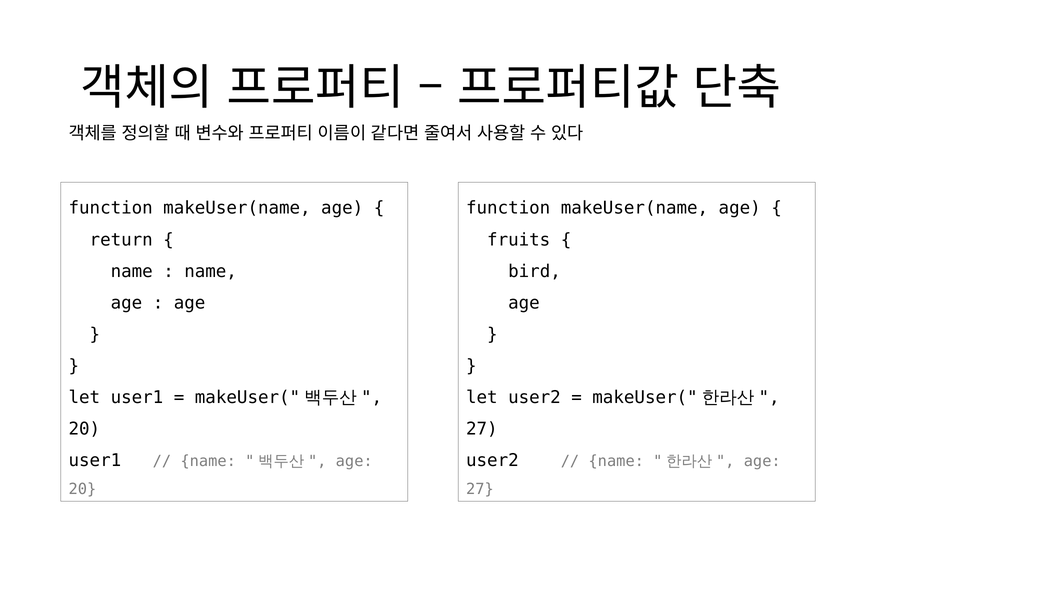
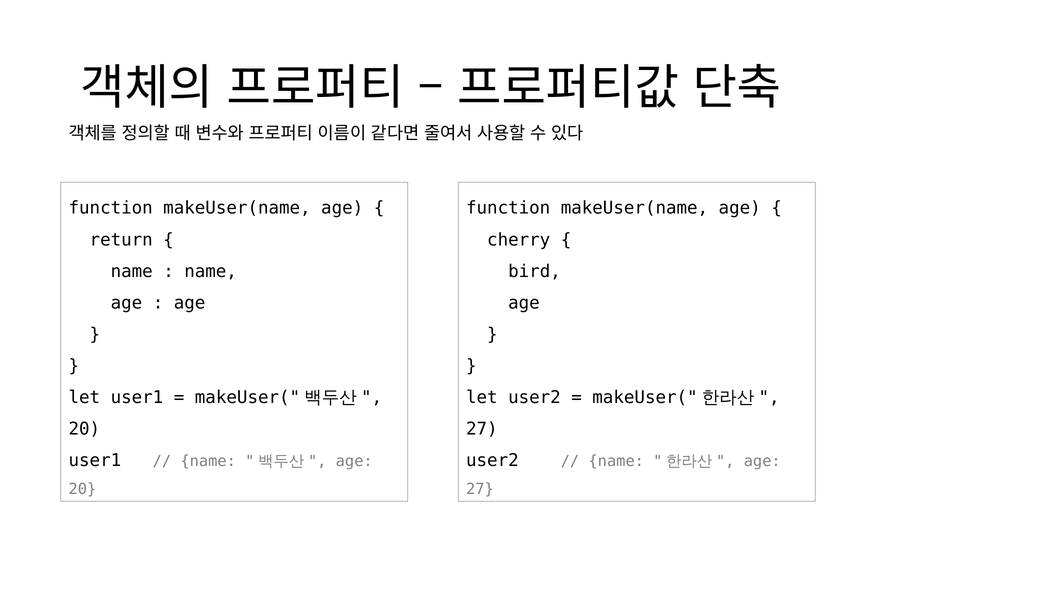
fruits: fruits -> cherry
